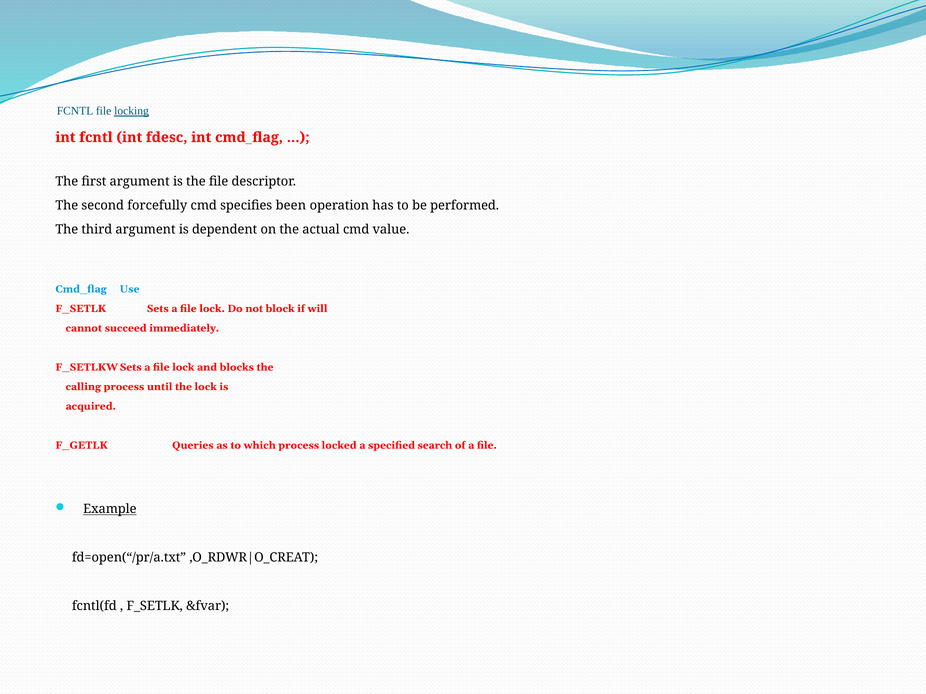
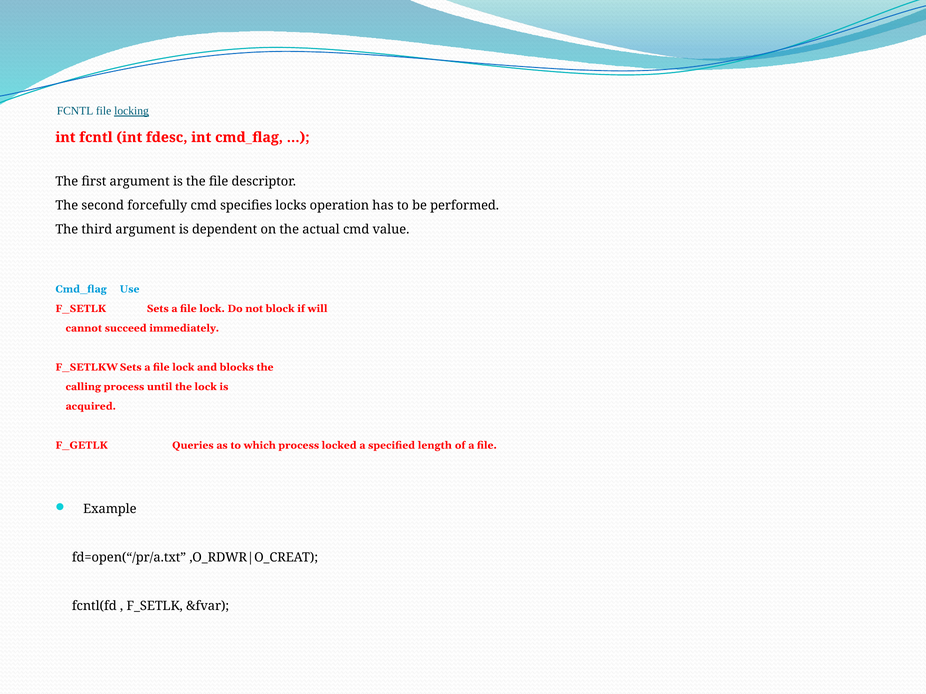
been: been -> locks
search: search -> length
Example underline: present -> none
